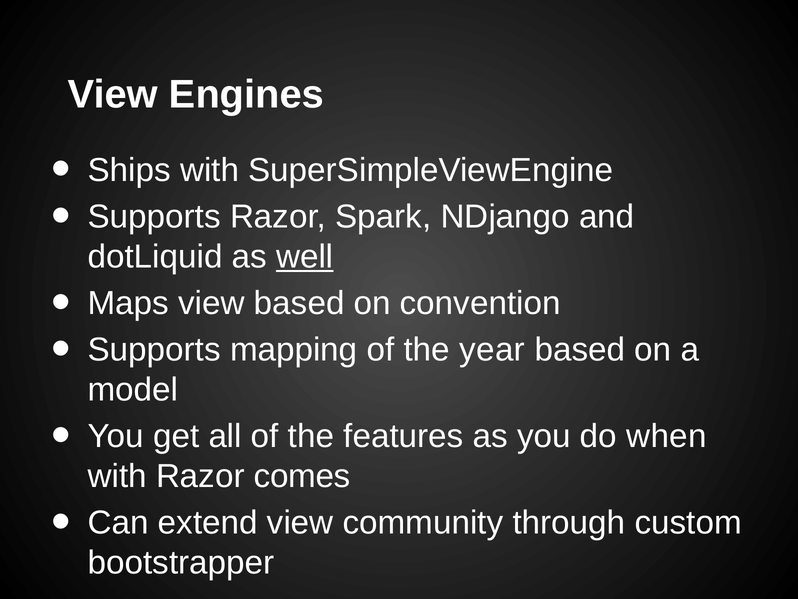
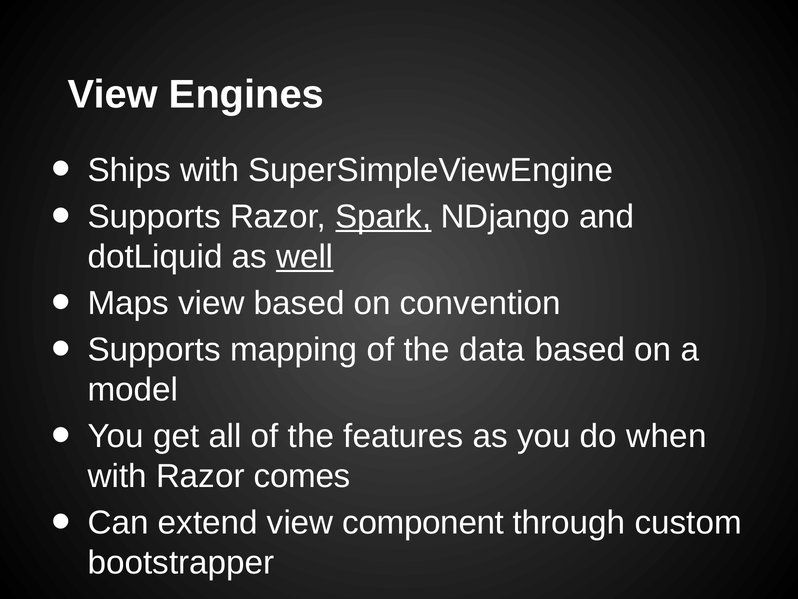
Spark underline: none -> present
year: year -> data
community: community -> component
